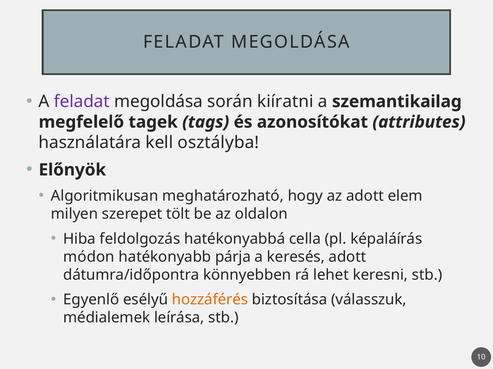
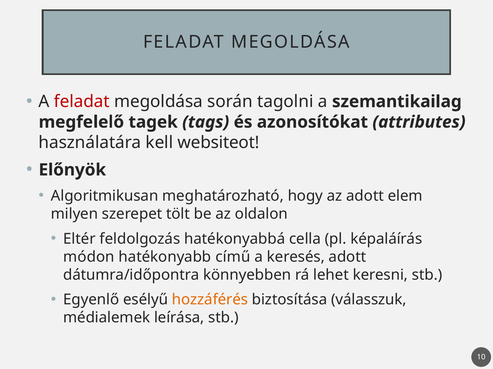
feladat at (82, 102) colour: purple -> red
kiíratni: kiíratni -> tagolni
osztályba: osztályba -> websiteot
Hiba: Hiba -> Eltér
párja: párja -> című
